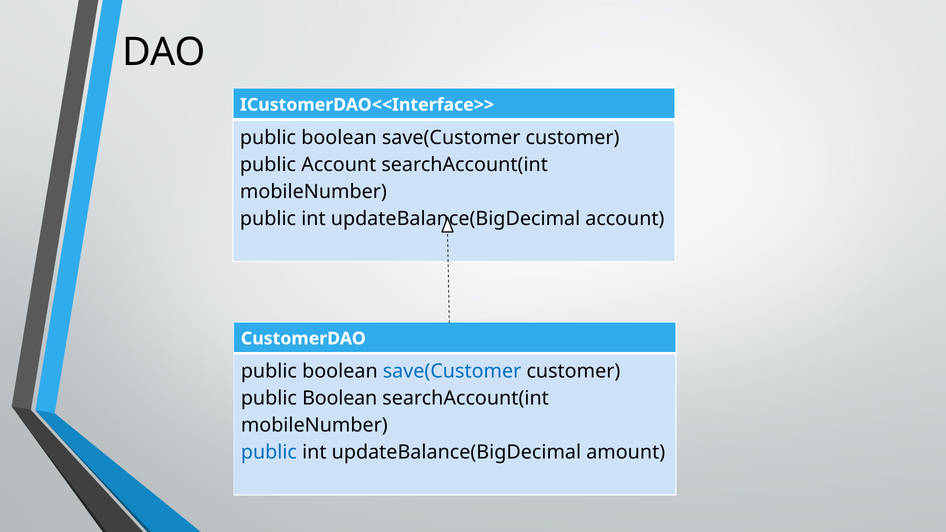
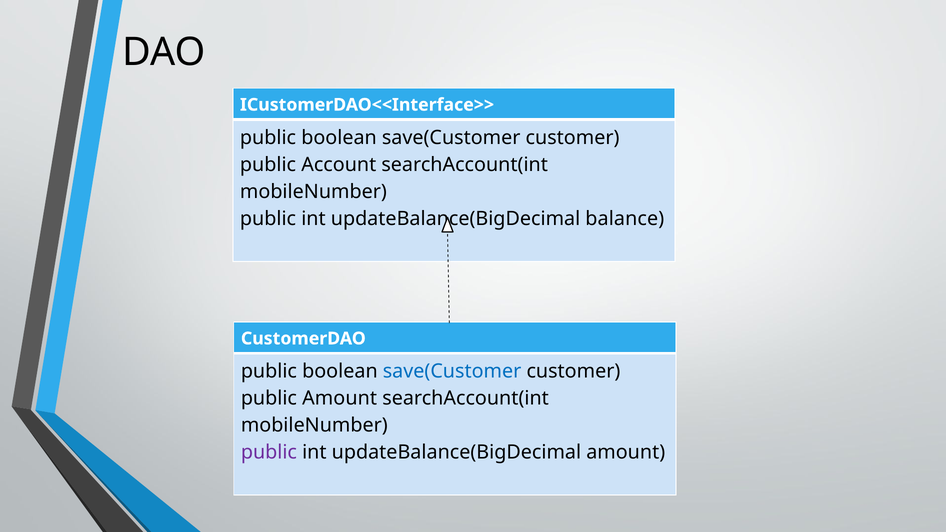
updateBalance(BigDecimal account: account -> balance
Boolean at (340, 398): Boolean -> Amount
public at (269, 452) colour: blue -> purple
